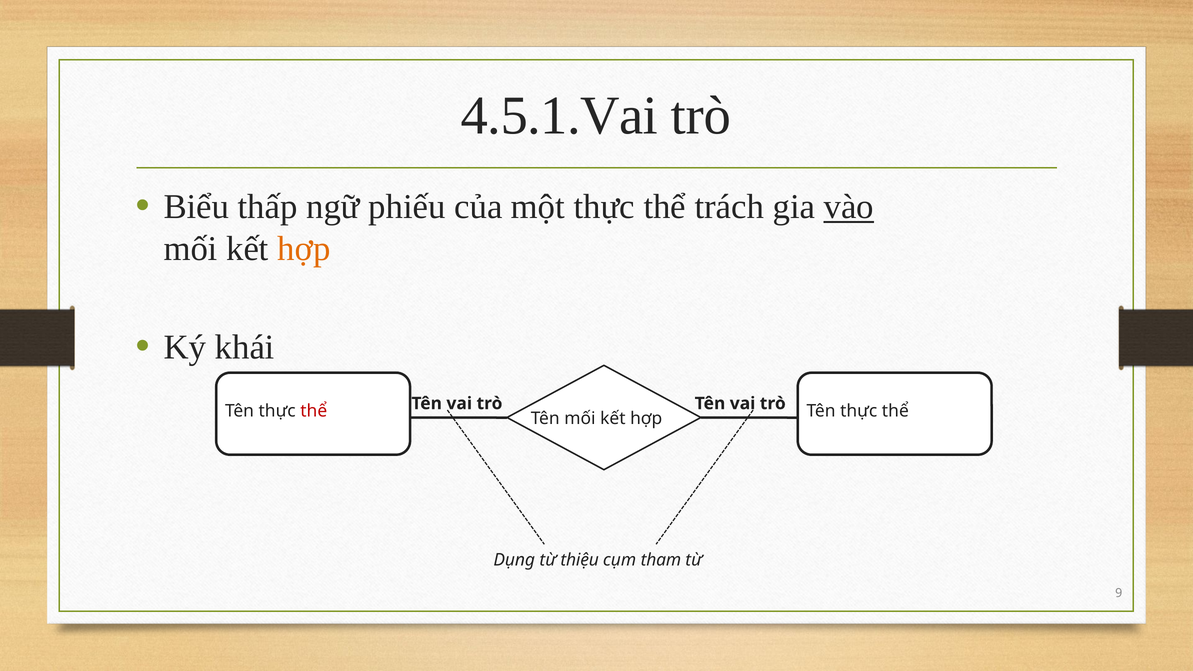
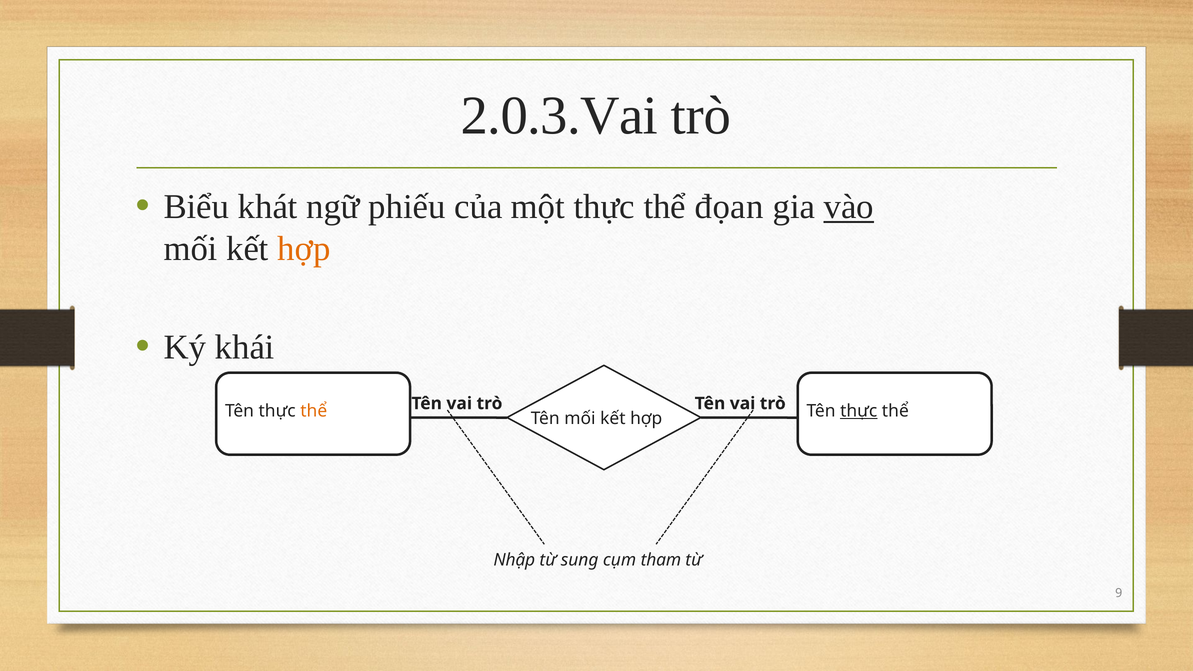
4.5.1.Vai: 4.5.1.Vai -> 2.0.3.Vai
thấp: thấp -> khát
trách: trách -> đọan
thể at (314, 411) colour: red -> orange
thực at (859, 411) underline: none -> present
Dụng: Dụng -> Nhập
thiệu: thiệu -> sung
